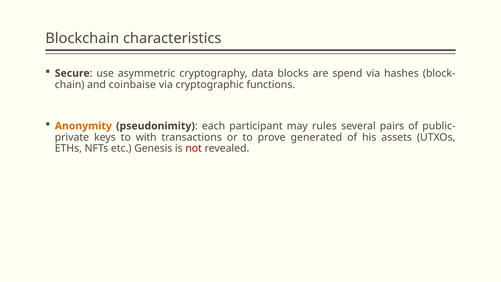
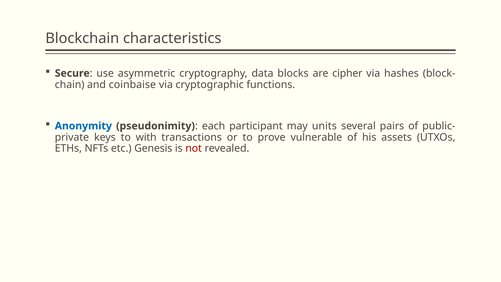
spend: spend -> cipher
Anonymity colour: orange -> blue
rules: rules -> units
generated: generated -> vulnerable
